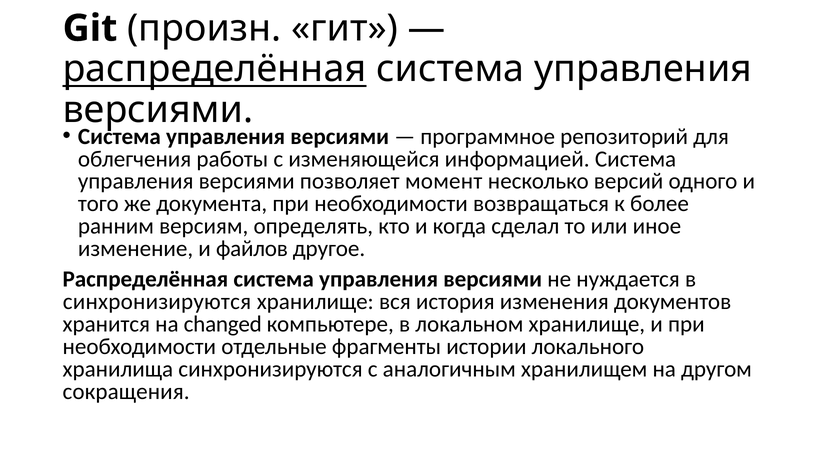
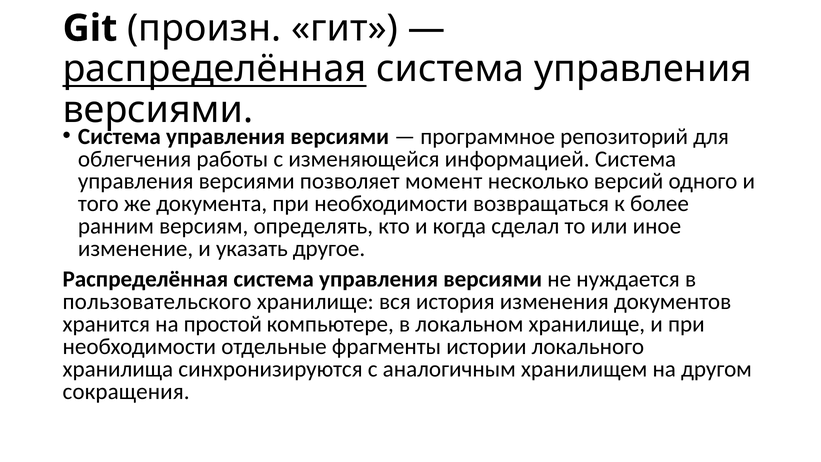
файлов: файлов -> указать
синхронизируются at (157, 301): синхронизируются -> пользовательского
changed: changed -> простой
